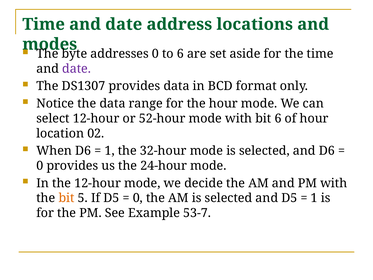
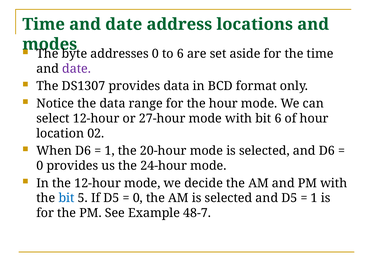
52-hour: 52-hour -> 27-hour
32-hour: 32-hour -> 20-hour
bit at (67, 198) colour: orange -> blue
53-7: 53-7 -> 48-7
